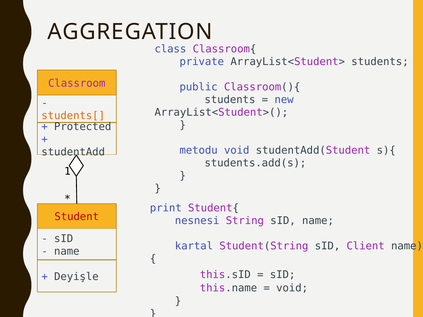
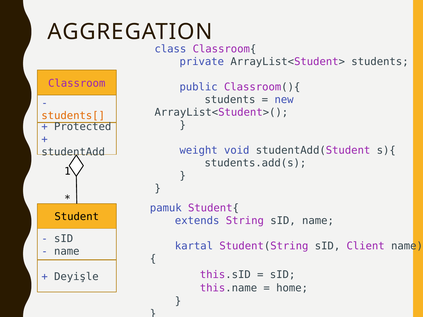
metodu: metodu -> weight
print: print -> pamuk
Student colour: red -> black
nesnesi: nesnesi -> extends
void at (292, 288): void -> home
